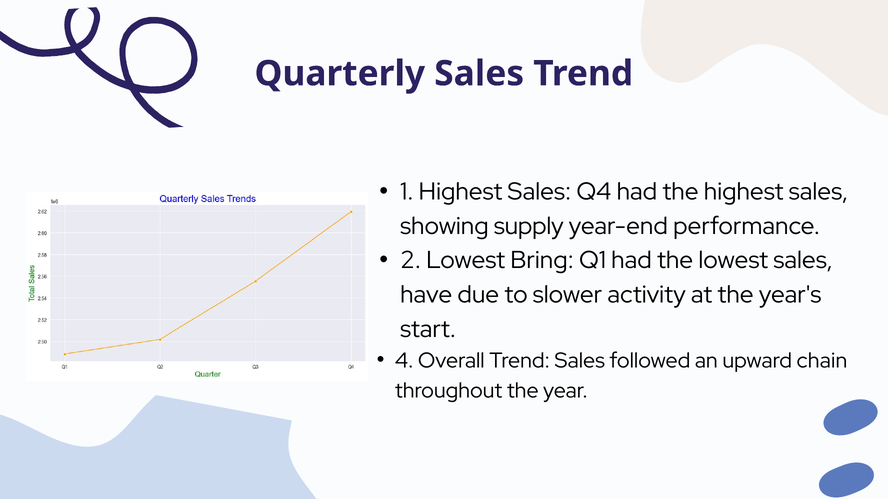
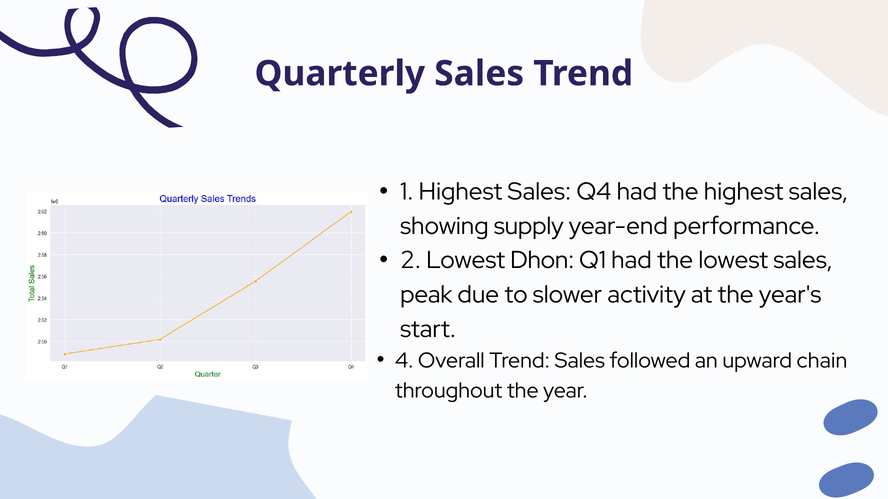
Bring: Bring -> Dhon
have: have -> peak
